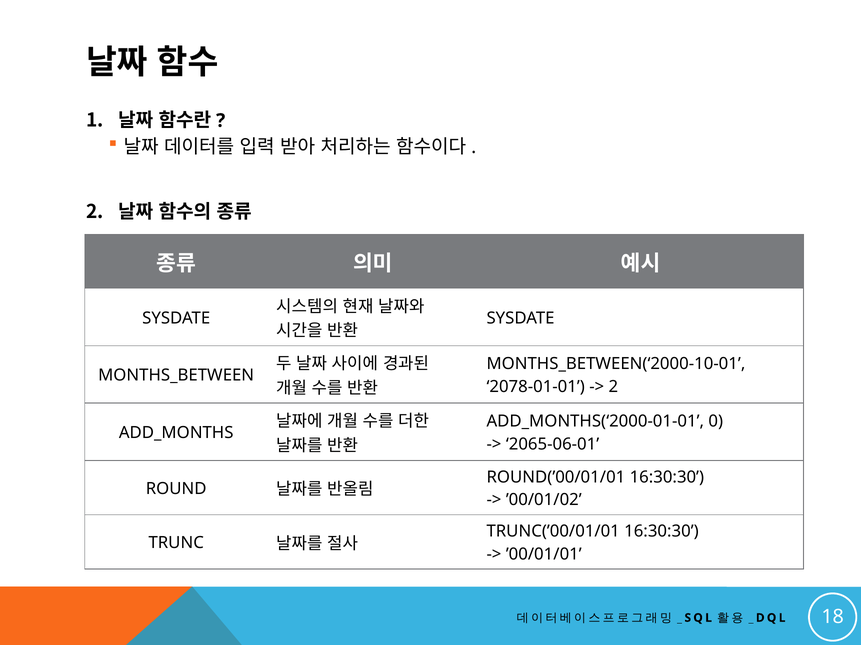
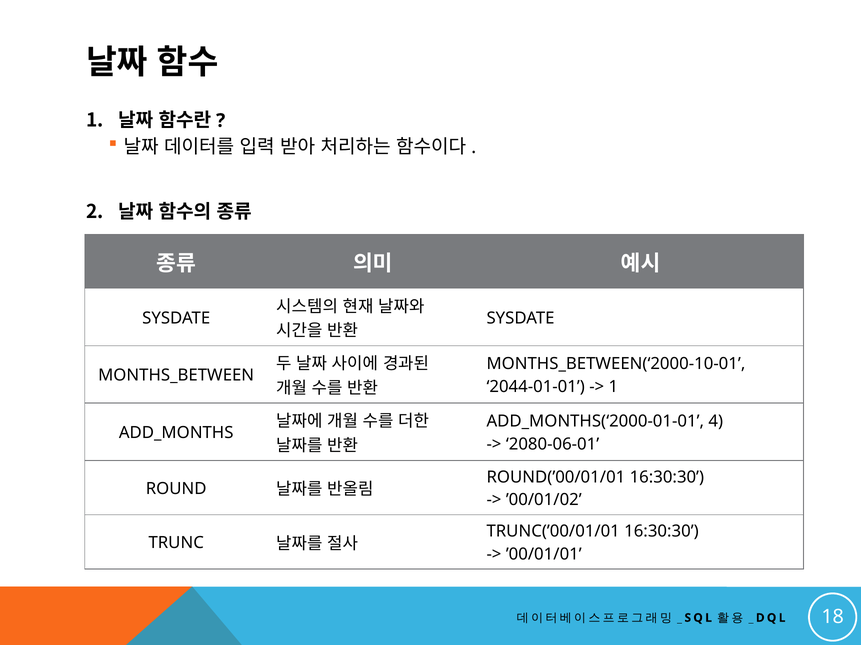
2078-01-01: 2078-01-01 -> 2044-01-01
2 at (613, 387): 2 -> 1
0: 0 -> 4
2065-06-01: 2065-06-01 -> 2080-06-01
